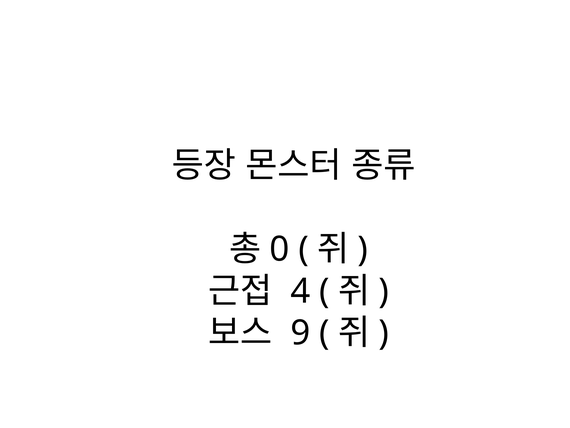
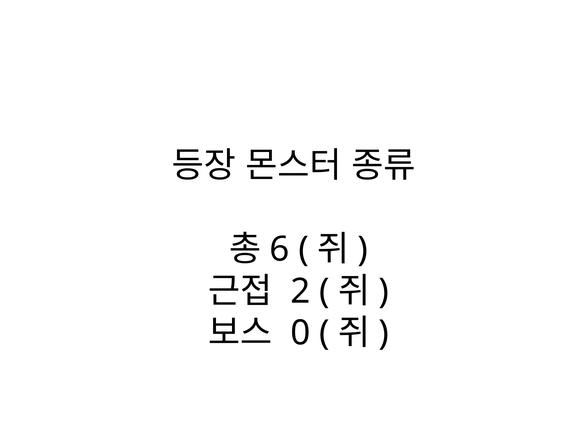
0: 0 -> 6
4: 4 -> 2
9: 9 -> 0
